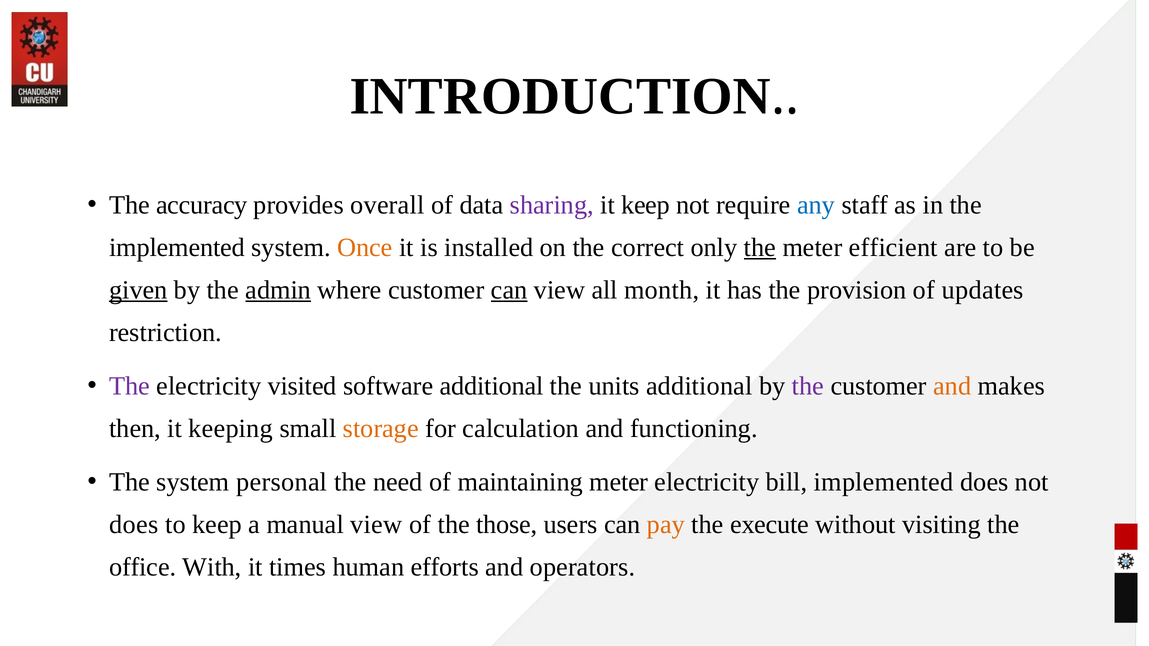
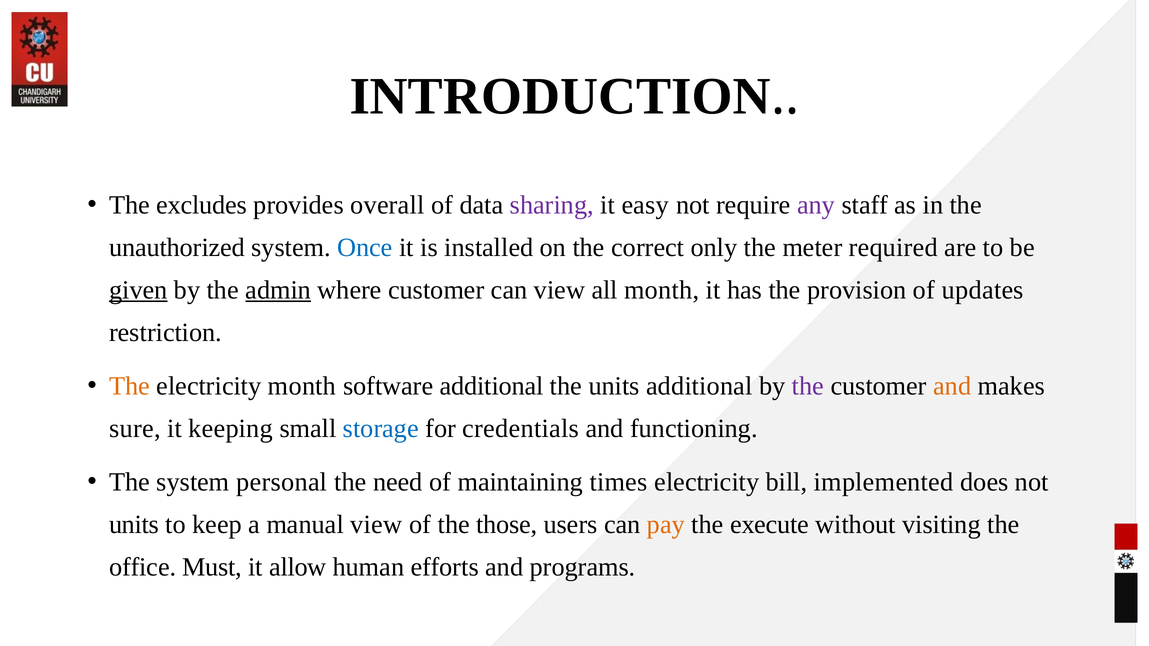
accuracy: accuracy -> excludes
it keep: keep -> easy
any colour: blue -> purple
implemented at (177, 248): implemented -> unauthorized
Once colour: orange -> blue
the at (760, 248) underline: present -> none
efficient: efficient -> required
can at (509, 290) underline: present -> none
The at (130, 386) colour: purple -> orange
electricity visited: visited -> month
then: then -> sure
storage colour: orange -> blue
calculation: calculation -> credentials
maintaining meter: meter -> times
does at (134, 525): does -> units
With: With -> Must
times: times -> allow
operators: operators -> programs
